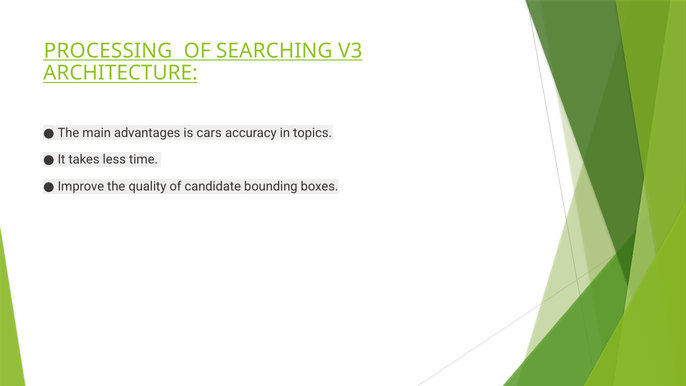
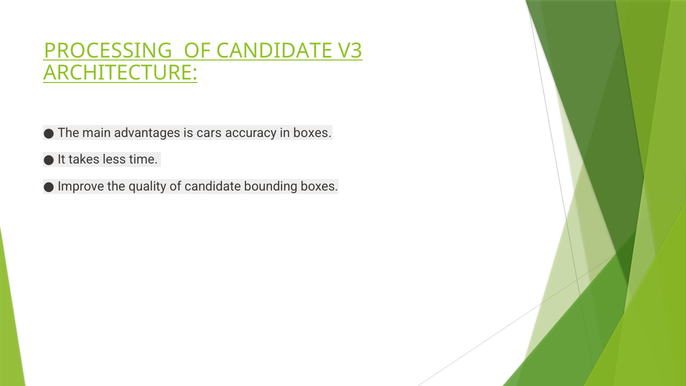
SEARCHING at (274, 51): SEARCHING -> CANDIDATE
in topics: topics -> boxes
